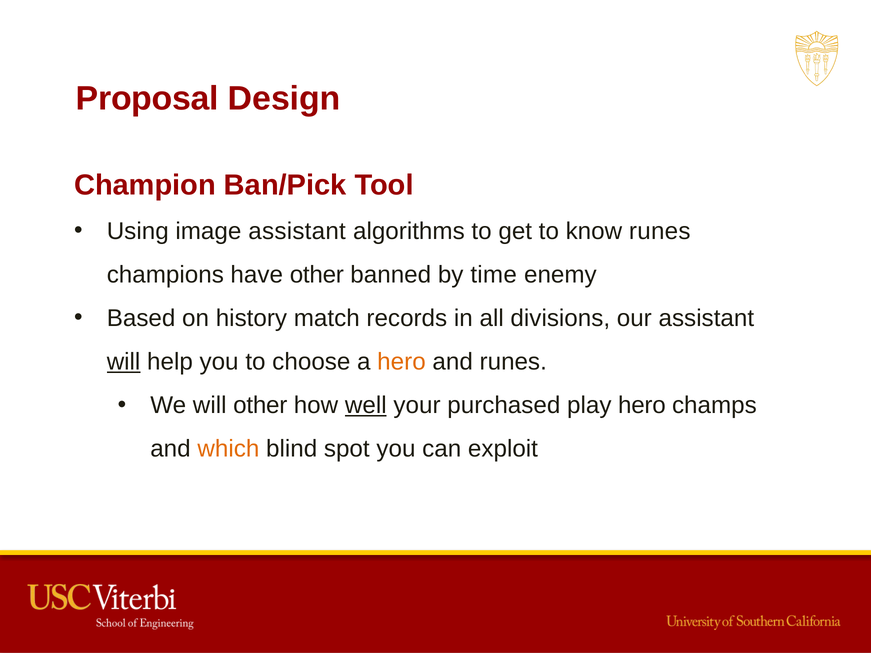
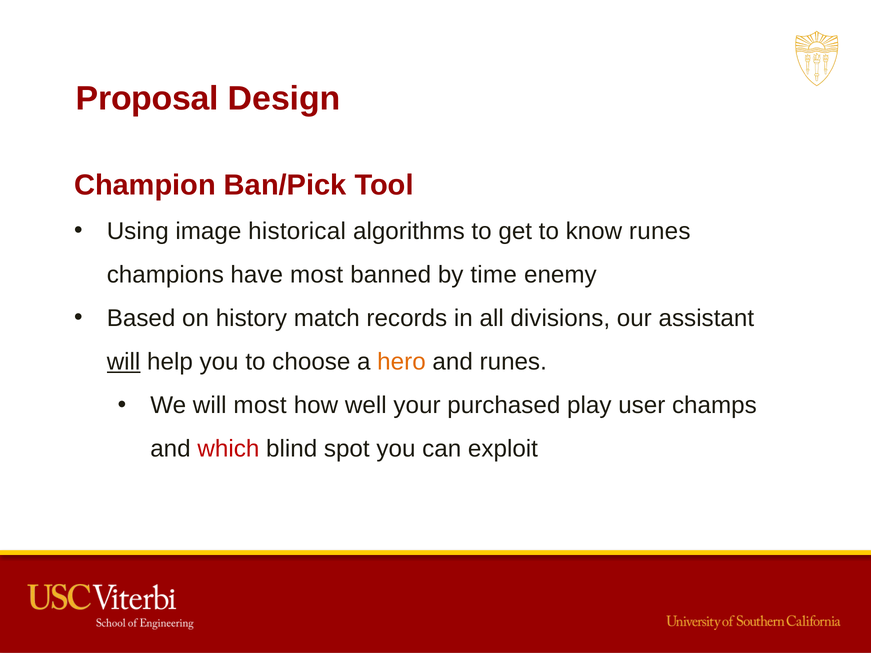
image assistant: assistant -> historical
have other: other -> most
will other: other -> most
well underline: present -> none
play hero: hero -> user
which colour: orange -> red
